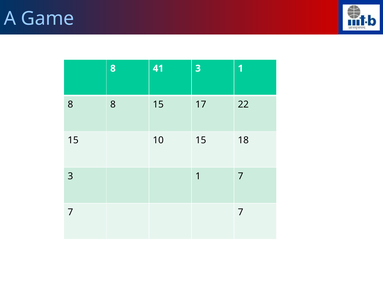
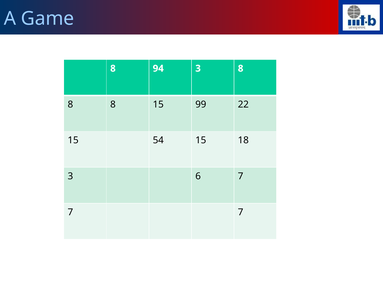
41: 41 -> 94
1 at (241, 69): 1 -> 8
17: 17 -> 99
10: 10 -> 54
1 at (198, 176): 1 -> 6
